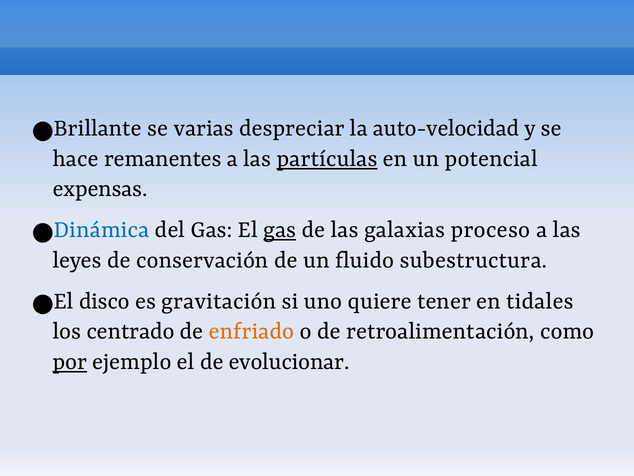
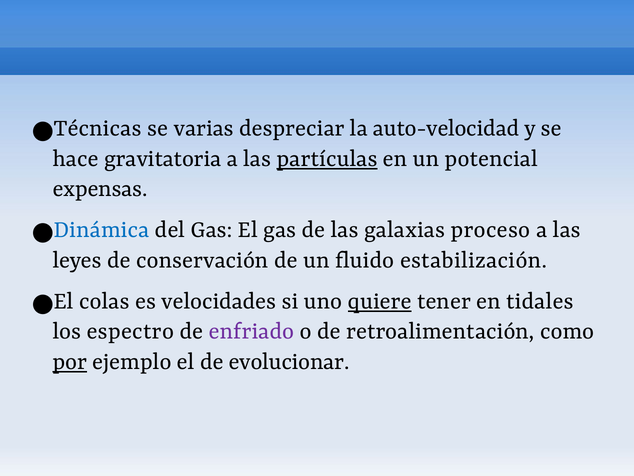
Brillante: Brillante -> Técnicas
remanentes: remanentes -> gravitatoria
gas at (280, 229) underline: present -> none
subestructura: subestructura -> estabilización
disco: disco -> colas
gravitación: gravitación -> velocidades
quiere underline: none -> present
centrado: centrado -> espectro
enfriado colour: orange -> purple
